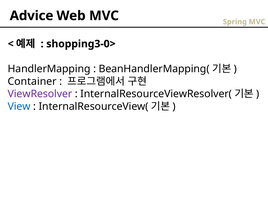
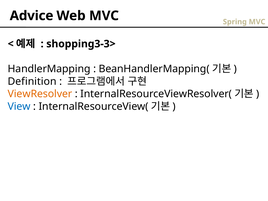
shopping3-0>: shopping3-0> -> shopping3-3>
Container: Container -> Definition
ViewResolver colour: purple -> orange
